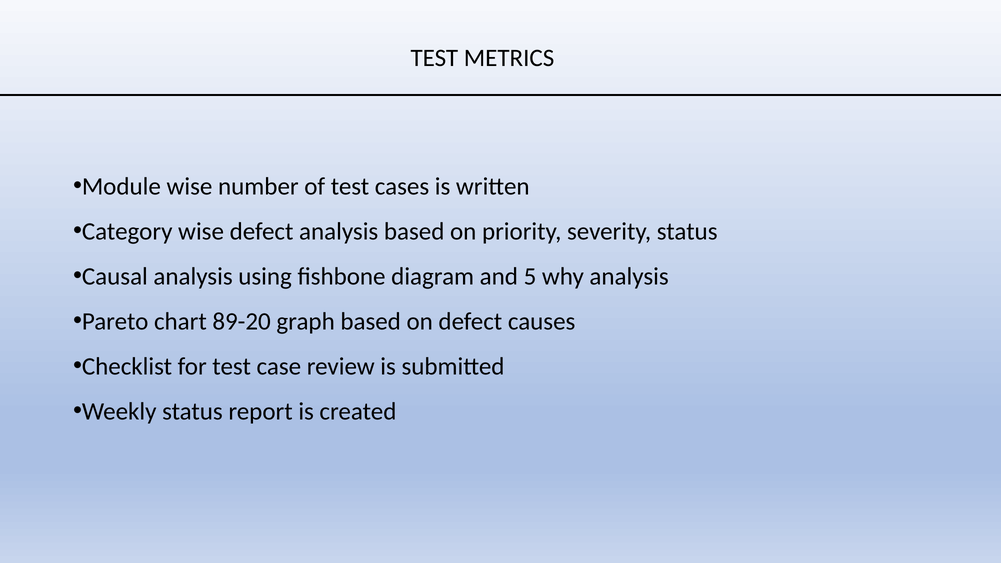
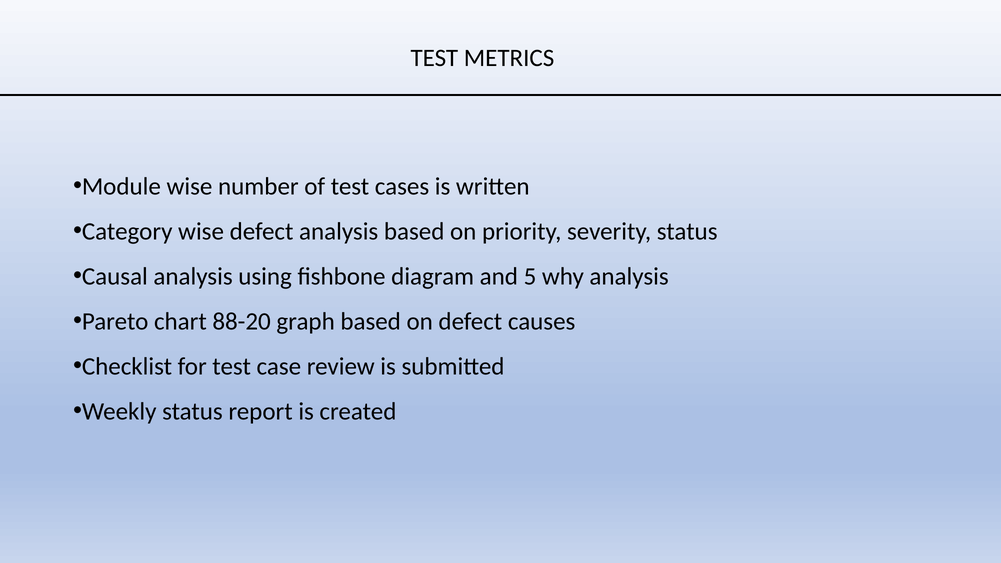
89-20: 89-20 -> 88-20
